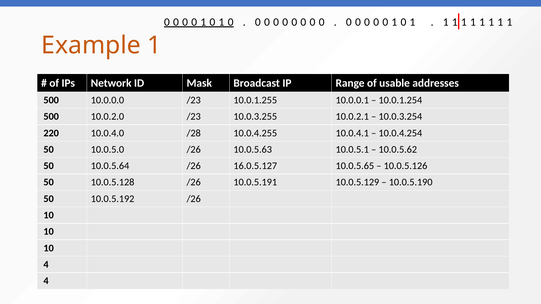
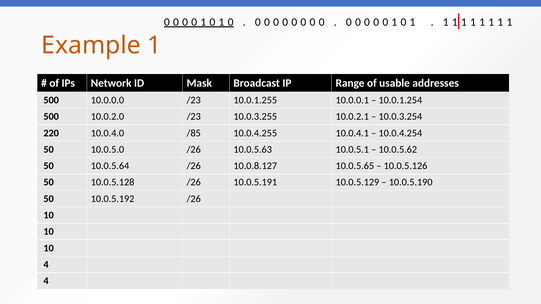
/28: /28 -> /85
16.0.5.127: 16.0.5.127 -> 10.0.8.127
